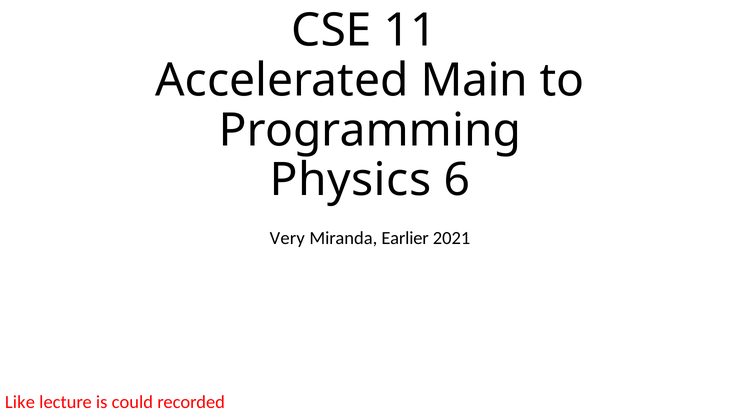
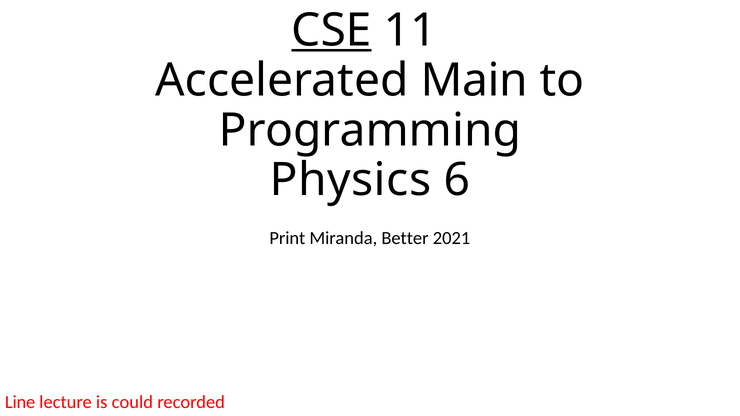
CSE underline: none -> present
Very: Very -> Print
Earlier: Earlier -> Better
Like: Like -> Line
